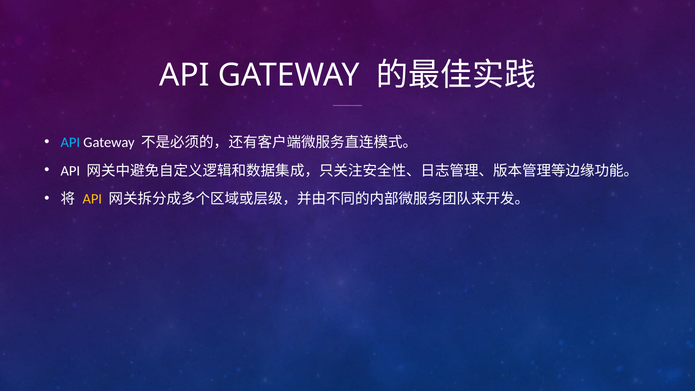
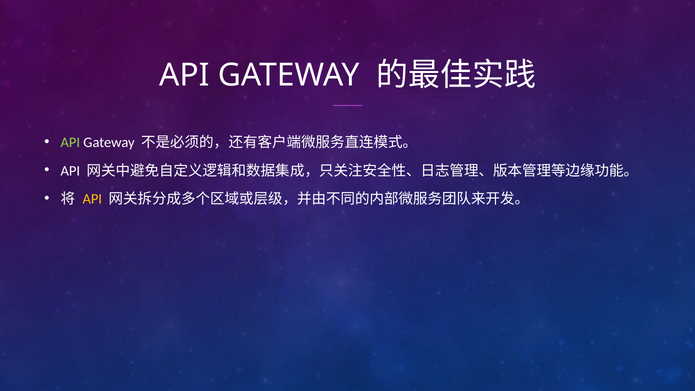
API at (70, 143) colour: light blue -> light green
